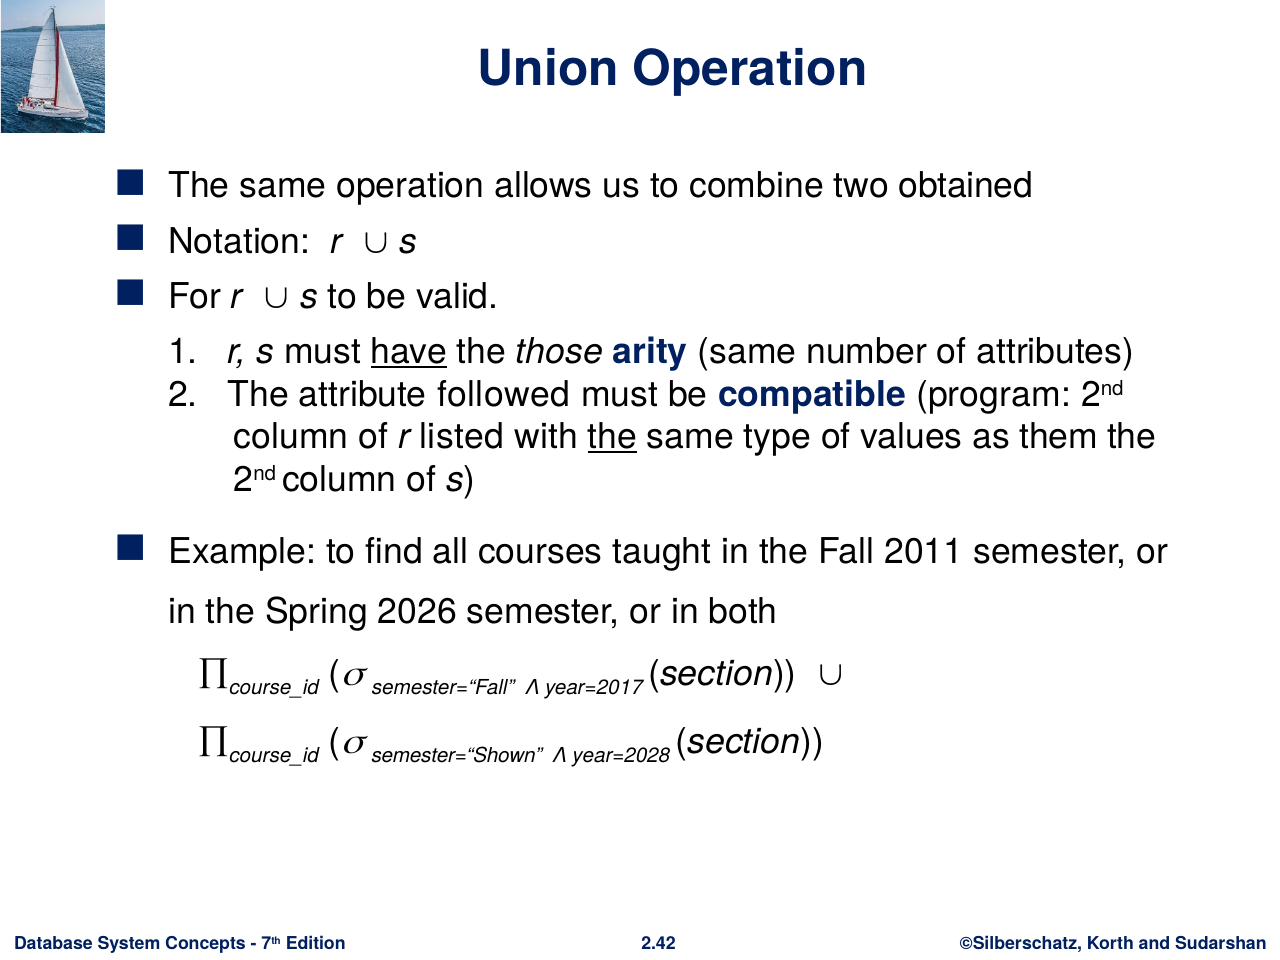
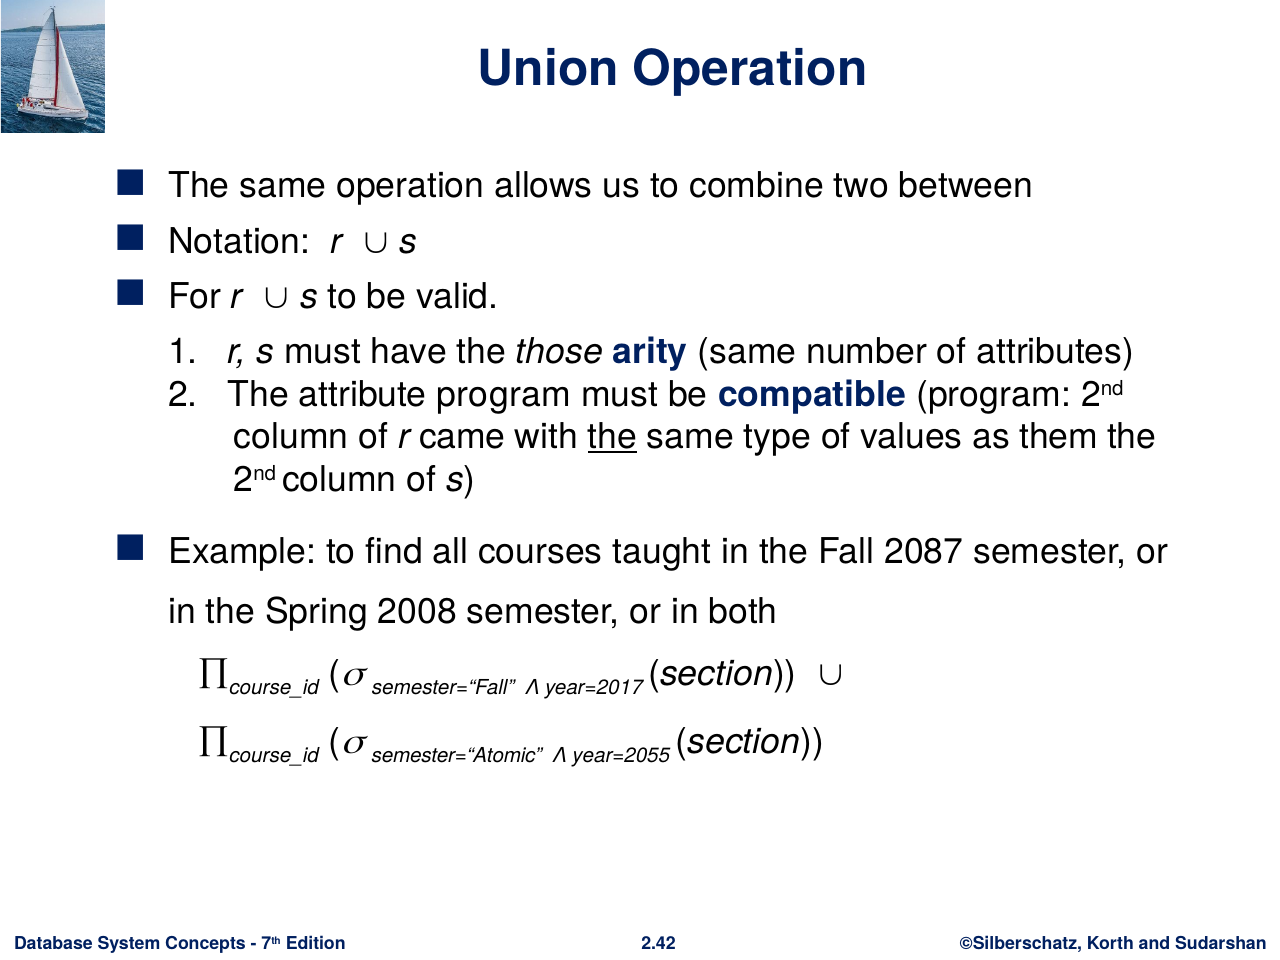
obtained: obtained -> between
have underline: present -> none
attribute followed: followed -> program
listed: listed -> came
2011: 2011 -> 2087
2026: 2026 -> 2008
semester=“Shown: semester=“Shown -> semester=“Atomic
year=2028: year=2028 -> year=2055
